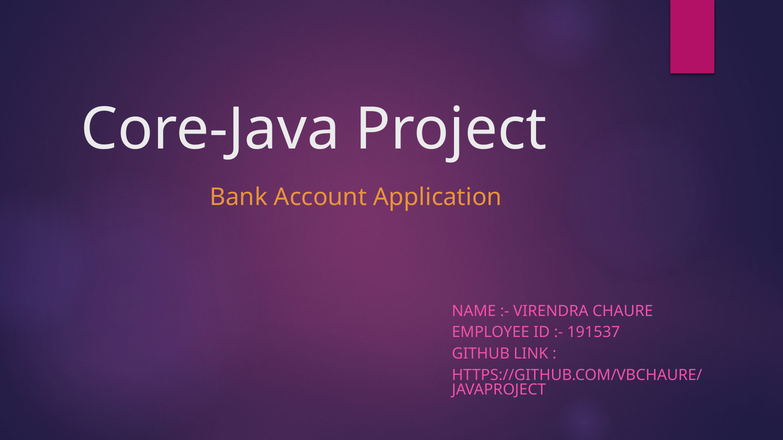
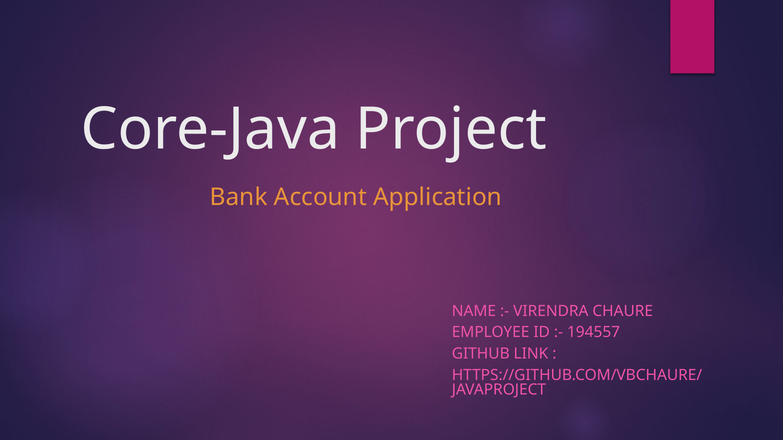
191537: 191537 -> 194557
